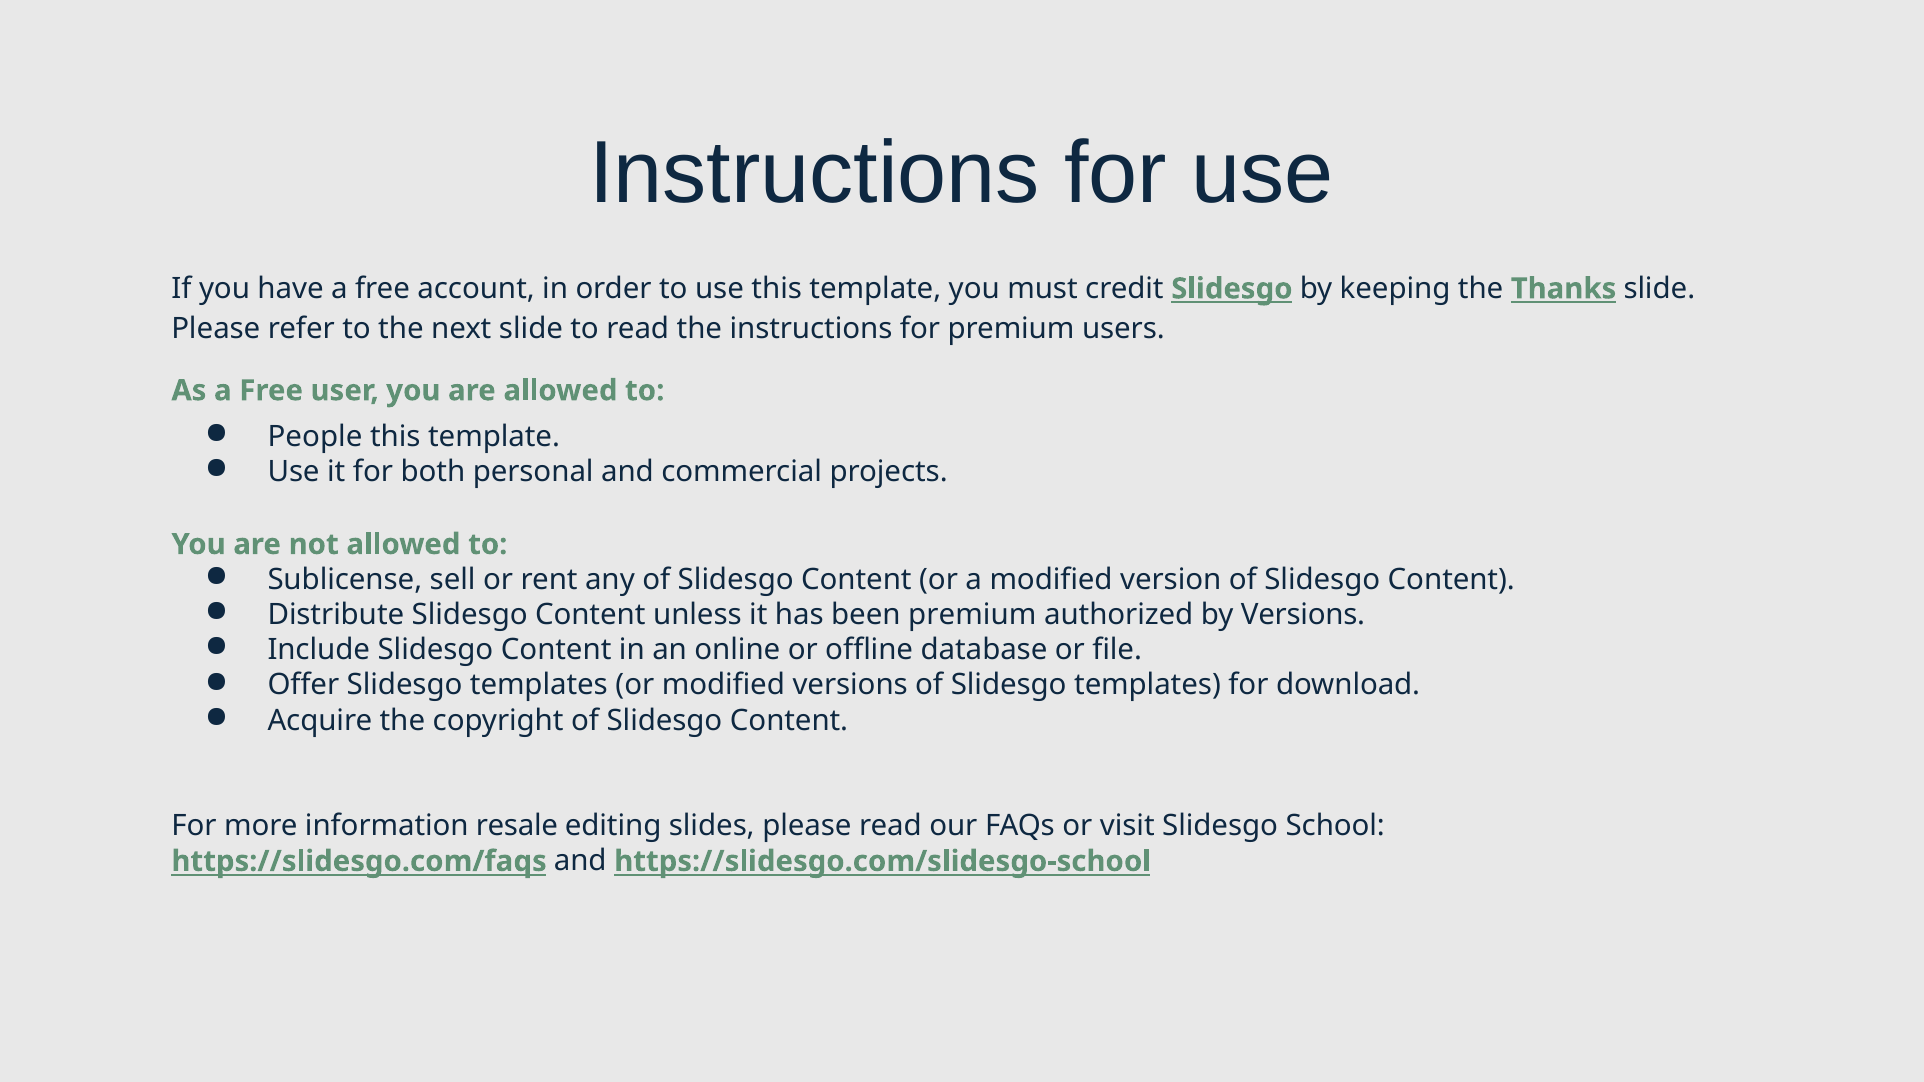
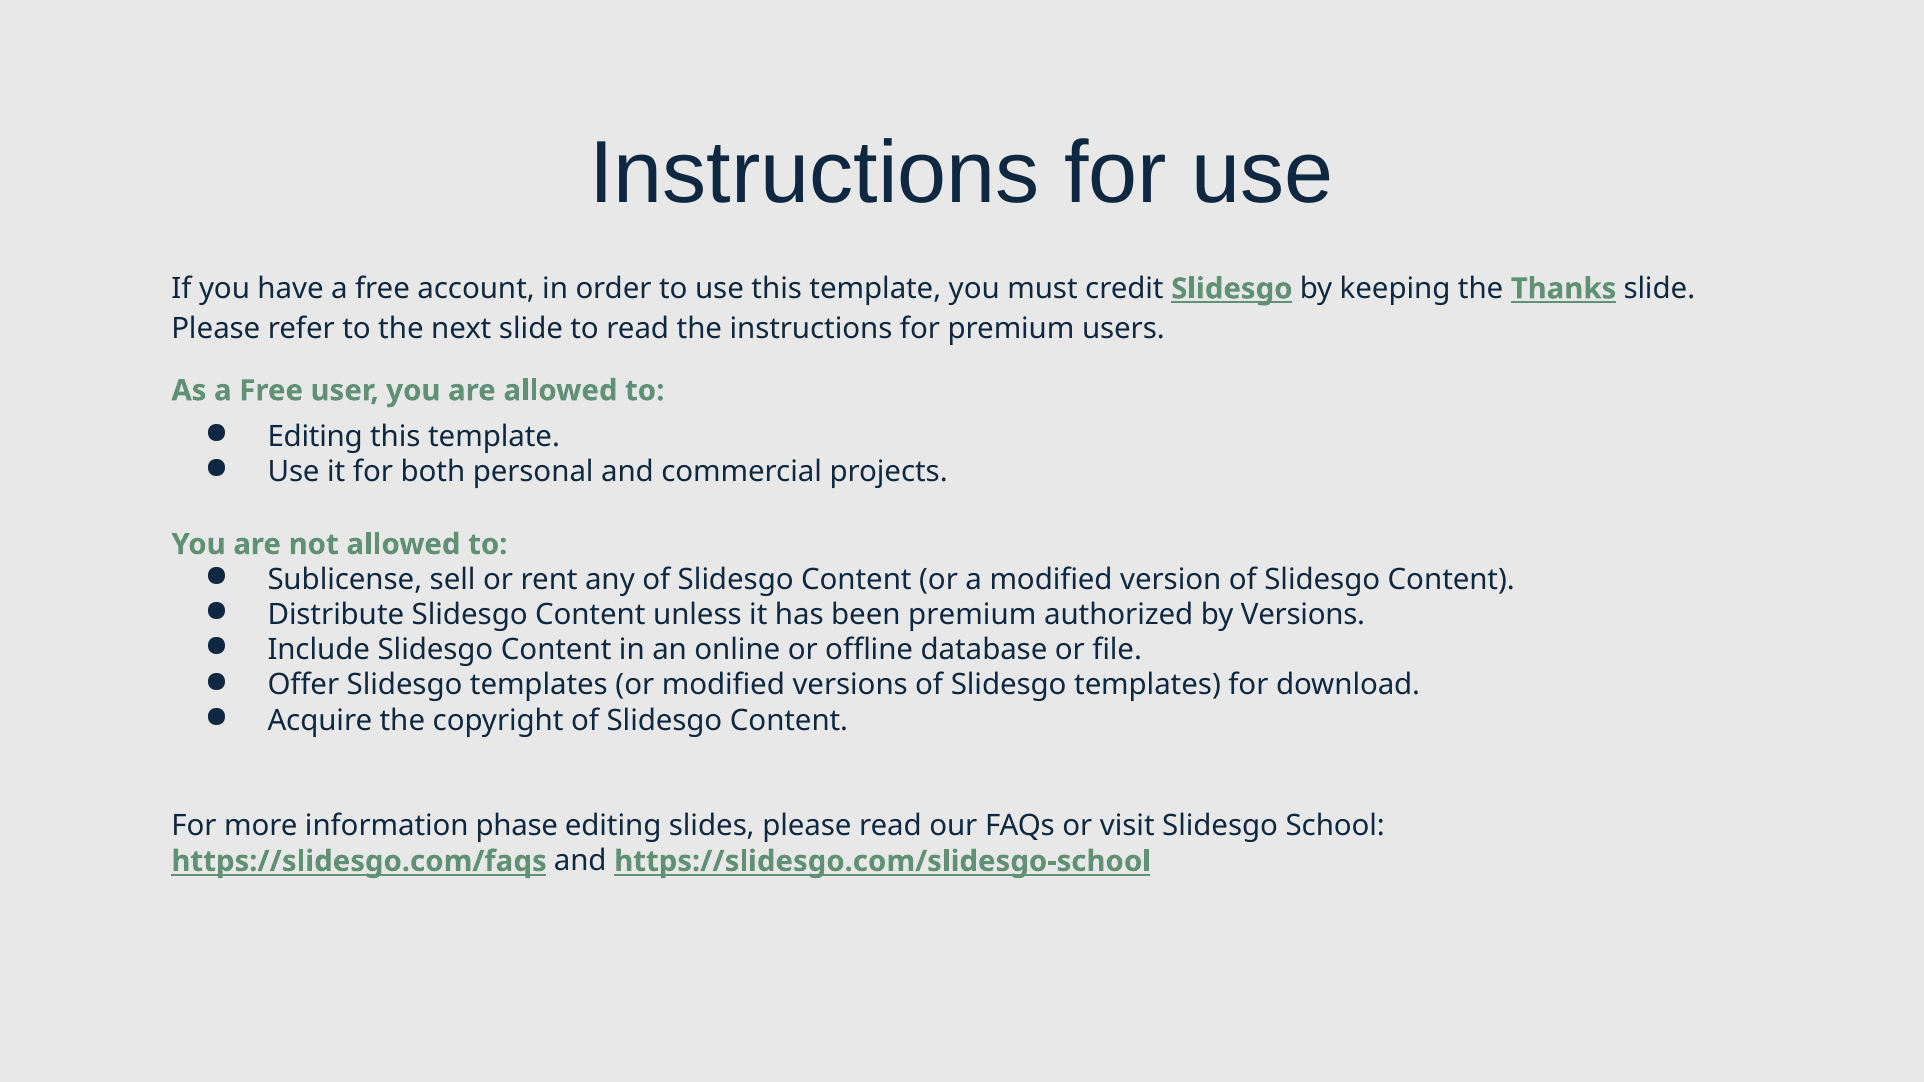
People at (315, 437): People -> Editing
resale: resale -> phase
